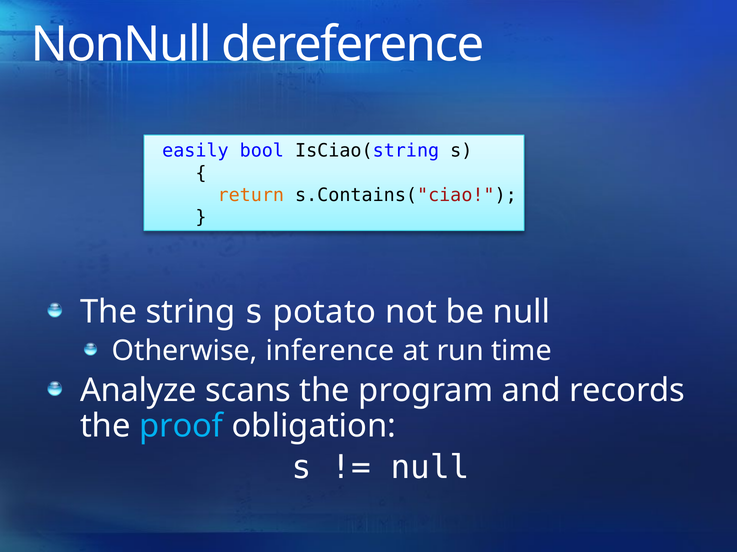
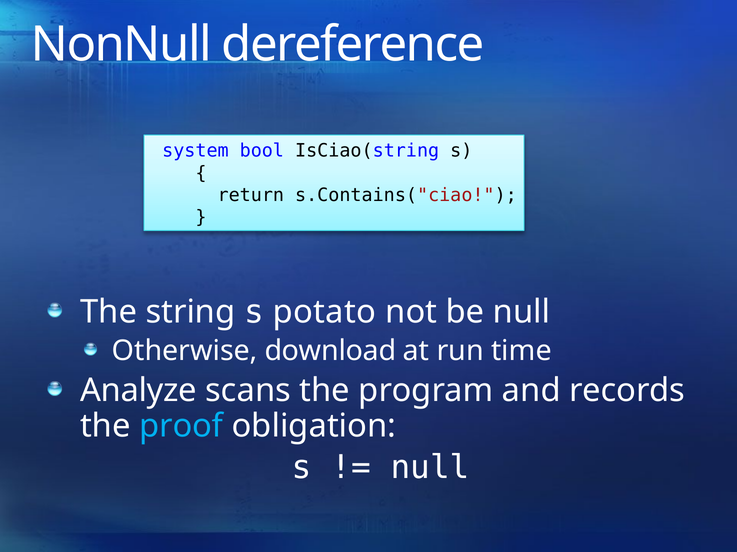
easily: easily -> system
return colour: orange -> black
inference: inference -> download
